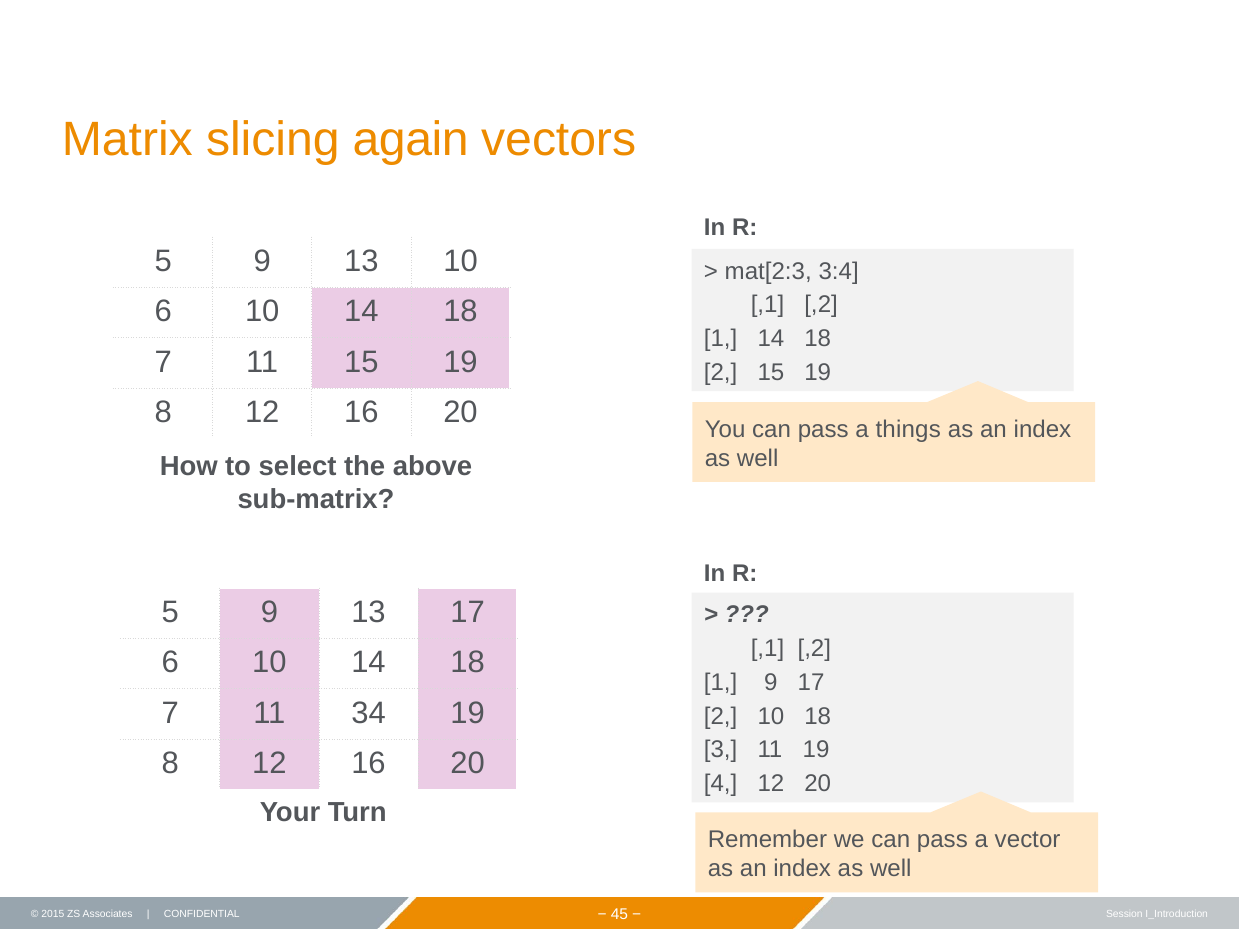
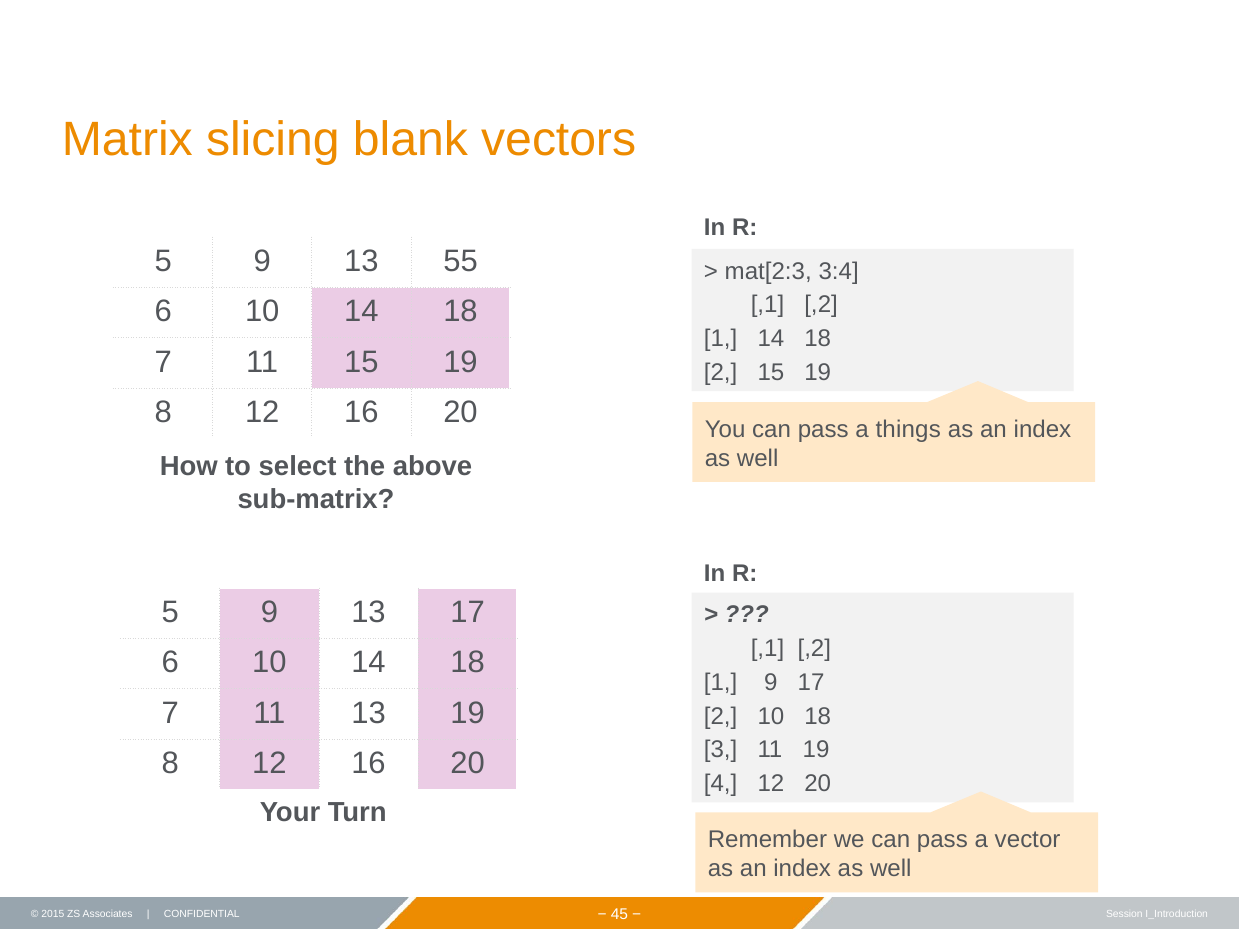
again: again -> blank
13 10: 10 -> 55
11 34: 34 -> 13
